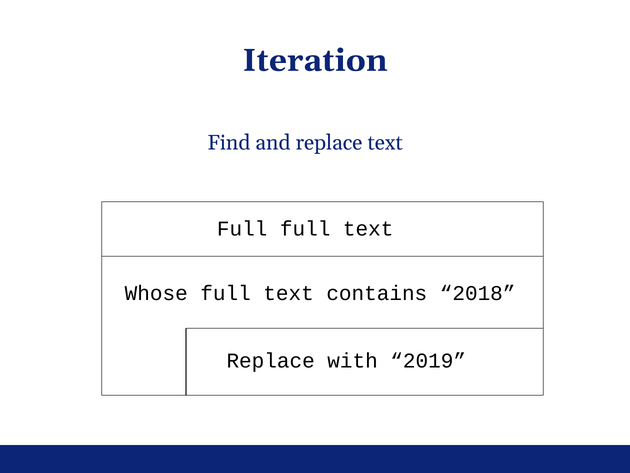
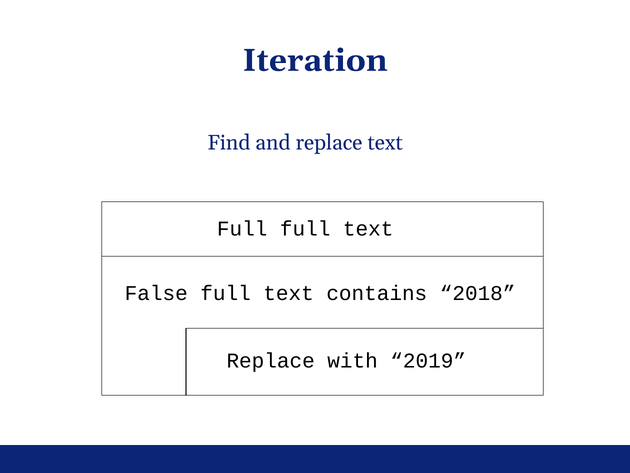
Whose: Whose -> False
